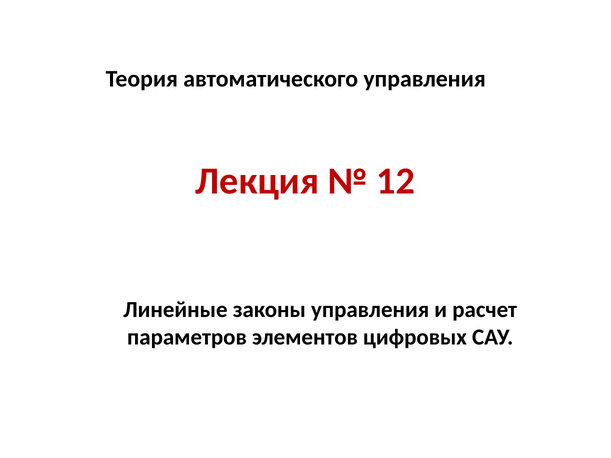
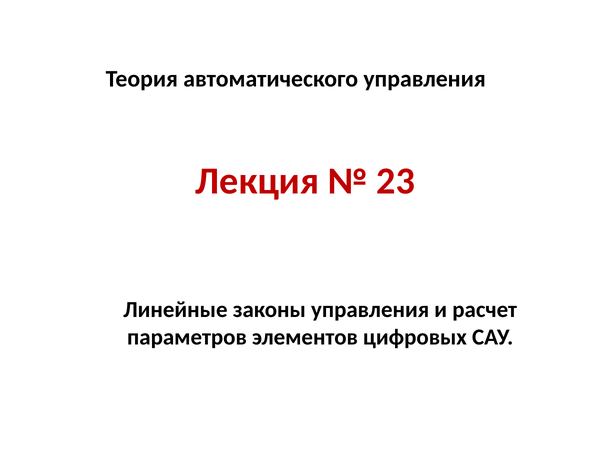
12: 12 -> 23
